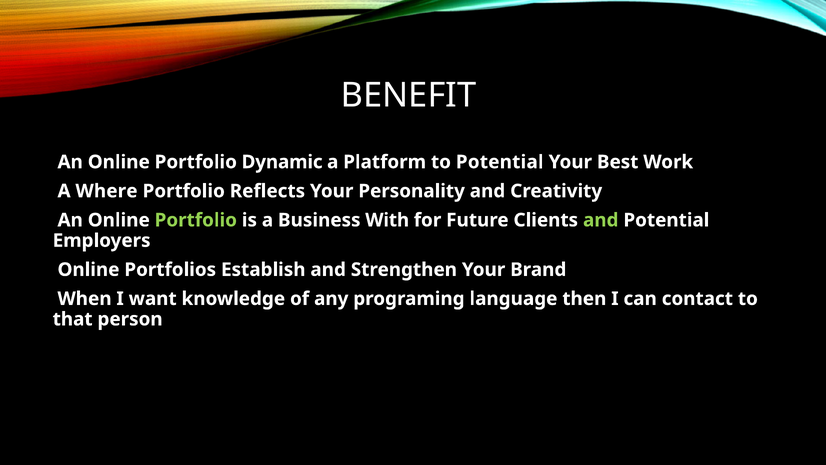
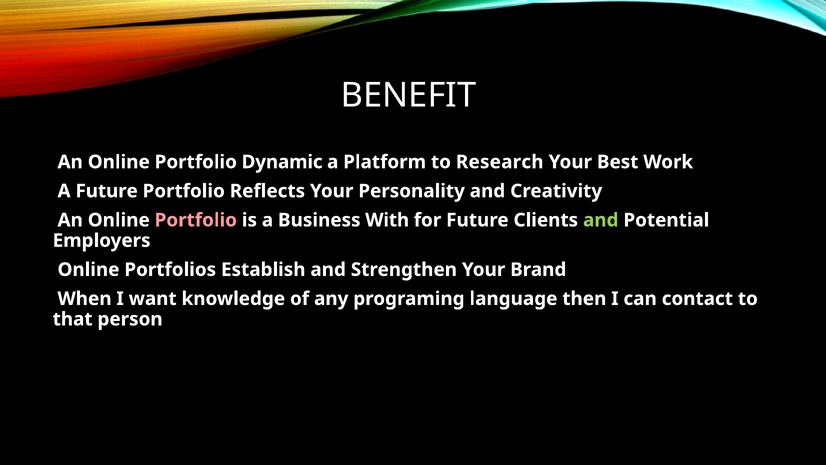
to Potential: Potential -> Research
A Where: Where -> Future
Portfolio at (196, 220) colour: light green -> pink
